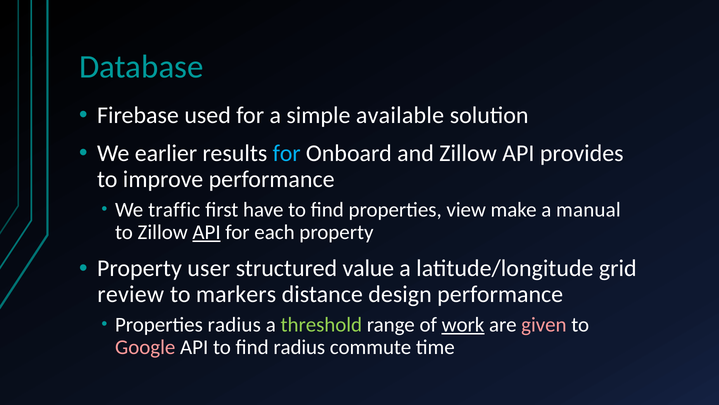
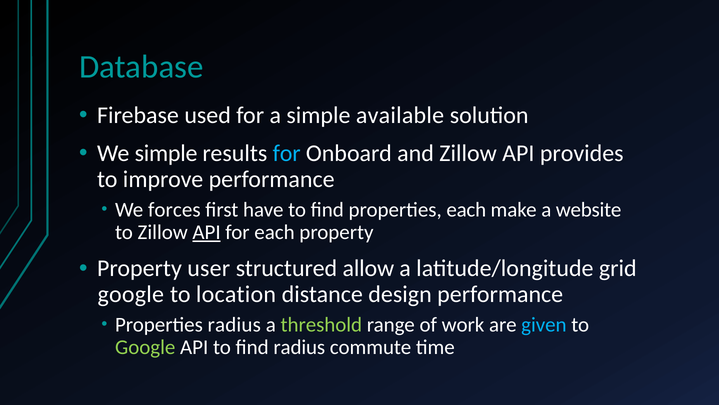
We earlier: earlier -> simple
traffic: traffic -> forces
properties view: view -> each
manual: manual -> website
value: value -> allow
review at (131, 294): review -> google
markers: markers -> location
work underline: present -> none
given colour: pink -> light blue
Google at (145, 347) colour: pink -> light green
